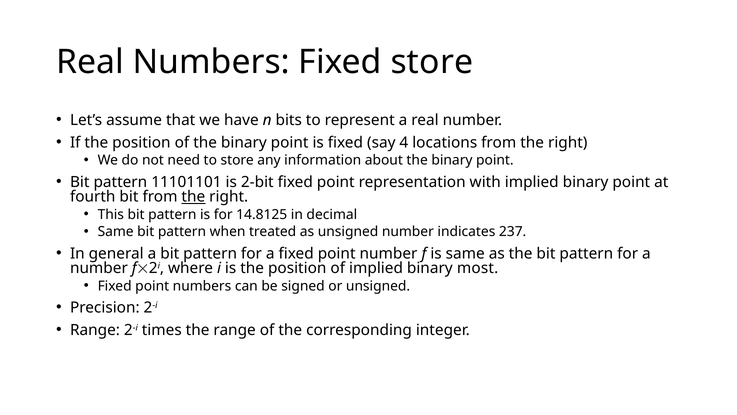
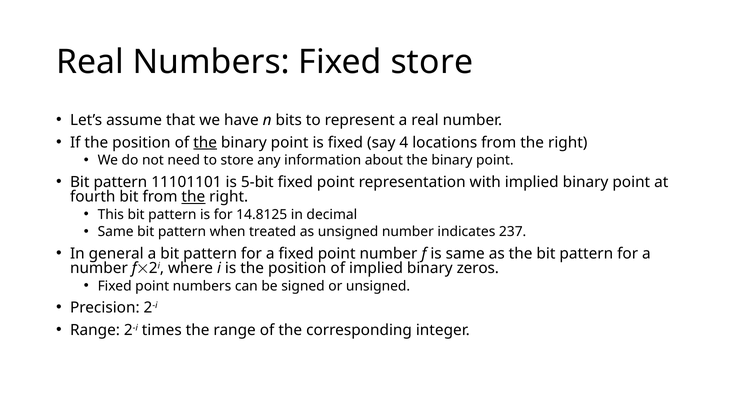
the at (205, 142) underline: none -> present
2-bit: 2-bit -> 5-bit
most: most -> zeros
